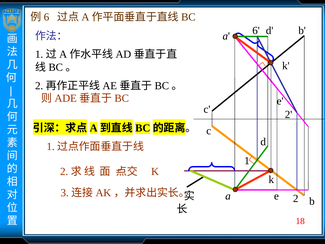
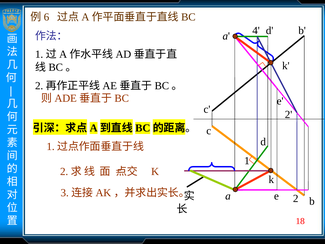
6 at (256, 31): 6 -> 4
